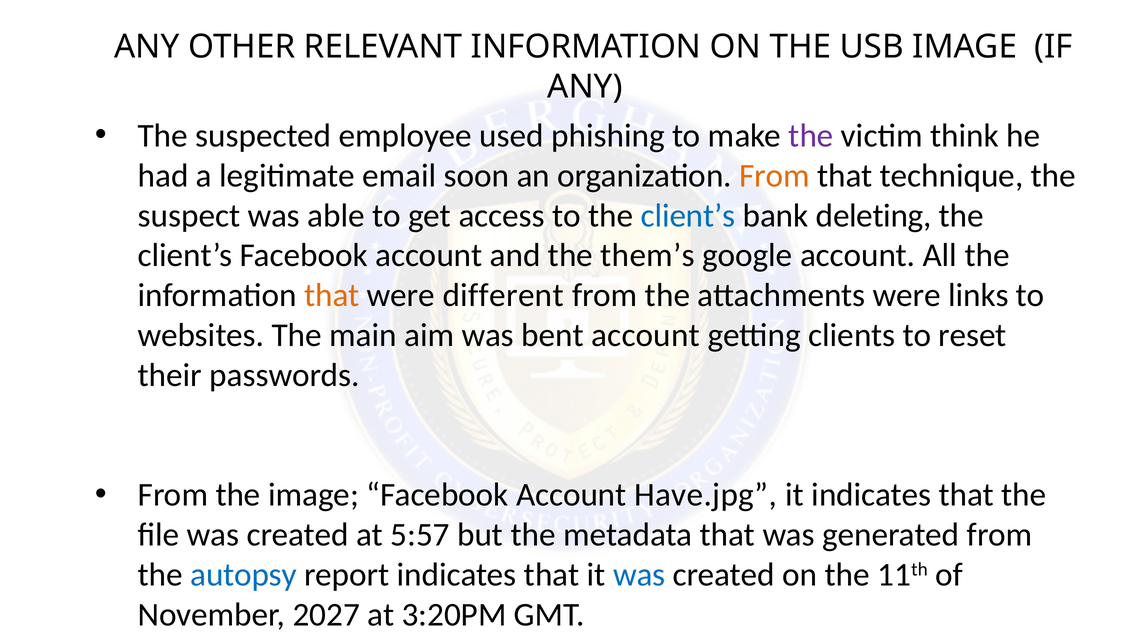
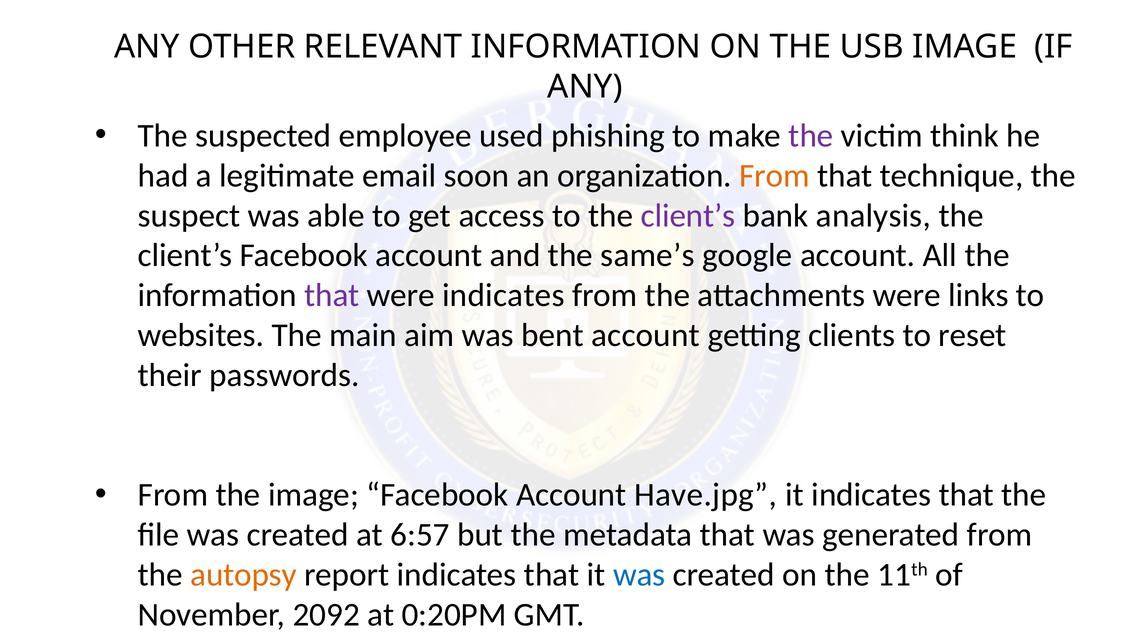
client’s at (688, 216) colour: blue -> purple
deleting: deleting -> analysis
them’s: them’s -> same’s
that at (332, 296) colour: orange -> purple
were different: different -> indicates
5:57: 5:57 -> 6:57
autopsy colour: blue -> orange
2027: 2027 -> 2092
3:20PM: 3:20PM -> 0:20PM
